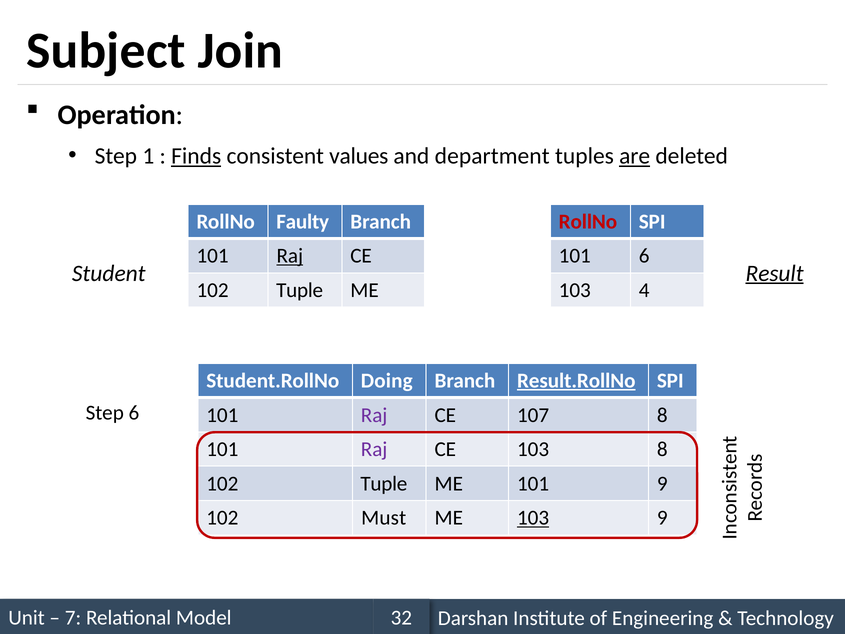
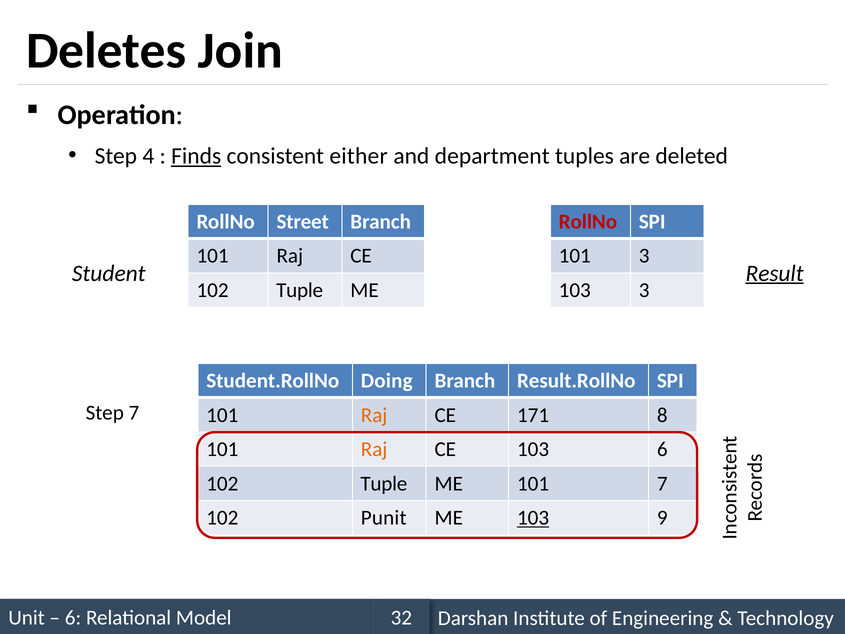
Subject: Subject -> Deletes
1: 1 -> 4
values: values -> either
are underline: present -> none
Faulty: Faulty -> Street
Raj at (290, 256) underline: present -> none
101 6: 6 -> 3
103 4: 4 -> 3
Result.RollNo underline: present -> none
Step 6: 6 -> 7
Raj at (374, 415) colour: purple -> orange
107: 107 -> 171
Raj at (374, 449) colour: purple -> orange
103 8: 8 -> 6
101 9: 9 -> 7
Must: Must -> Punit
7 at (73, 618): 7 -> 6
